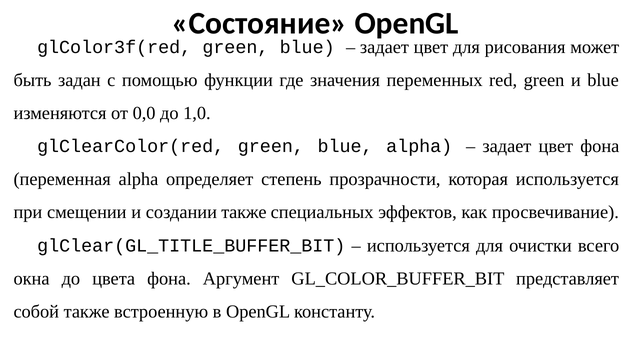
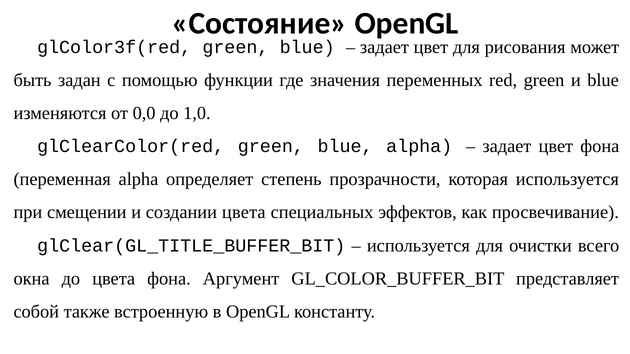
создании также: также -> цвета
